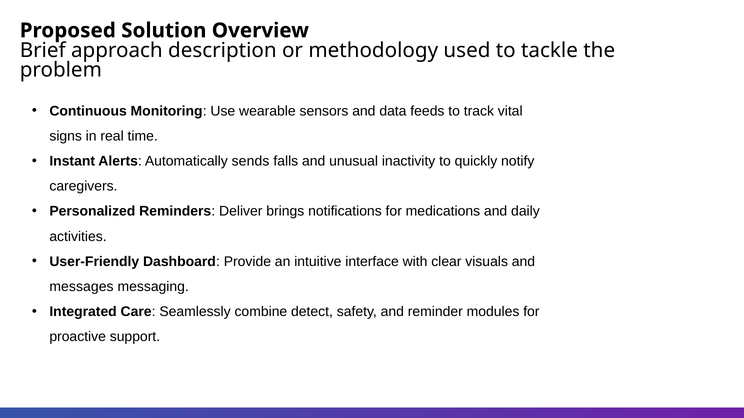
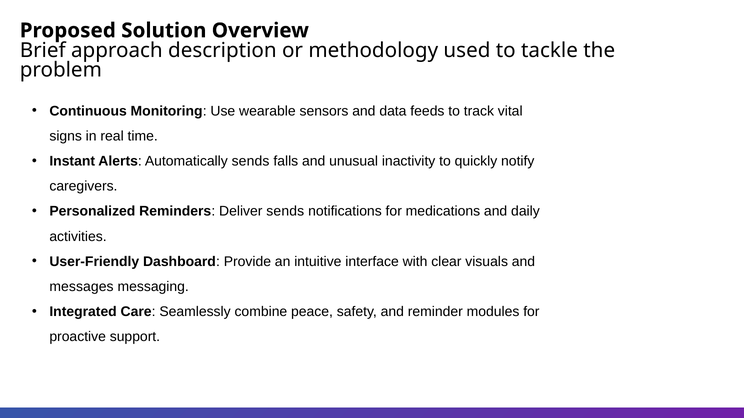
Deliver brings: brings -> sends
detect: detect -> peace
